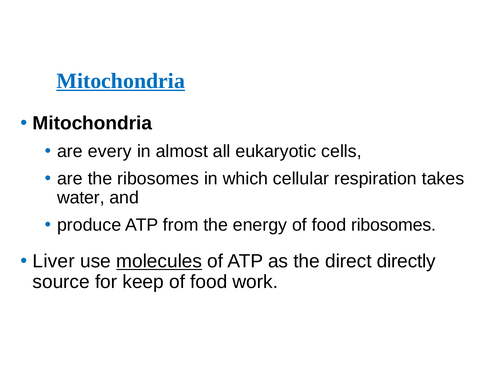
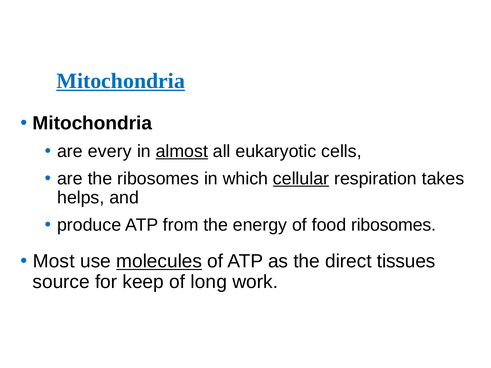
almost underline: none -> present
cellular underline: none -> present
water: water -> helps
Liver: Liver -> Most
directly: directly -> tissues
food at (209, 282): food -> long
